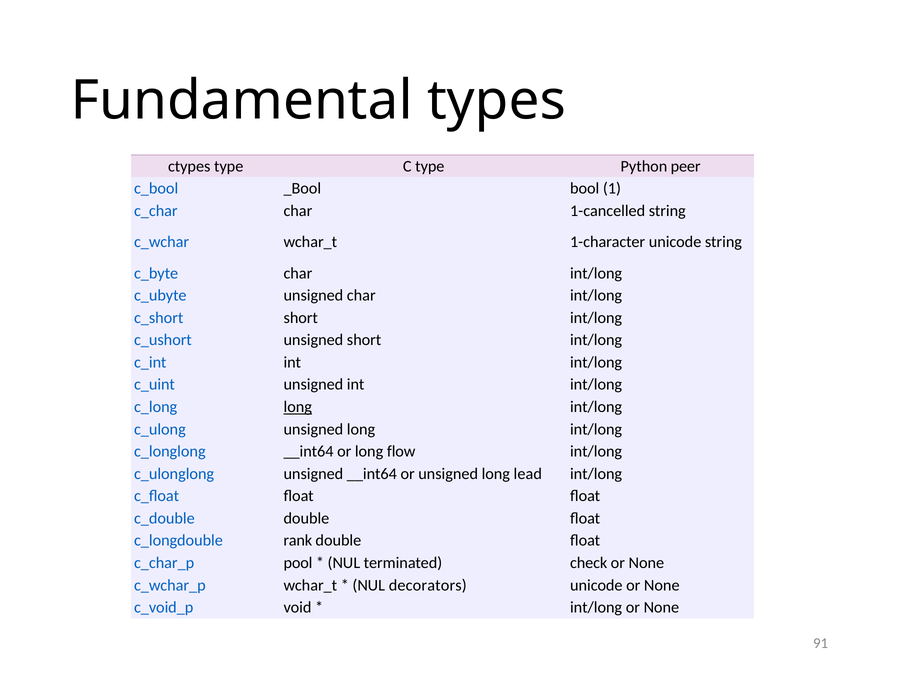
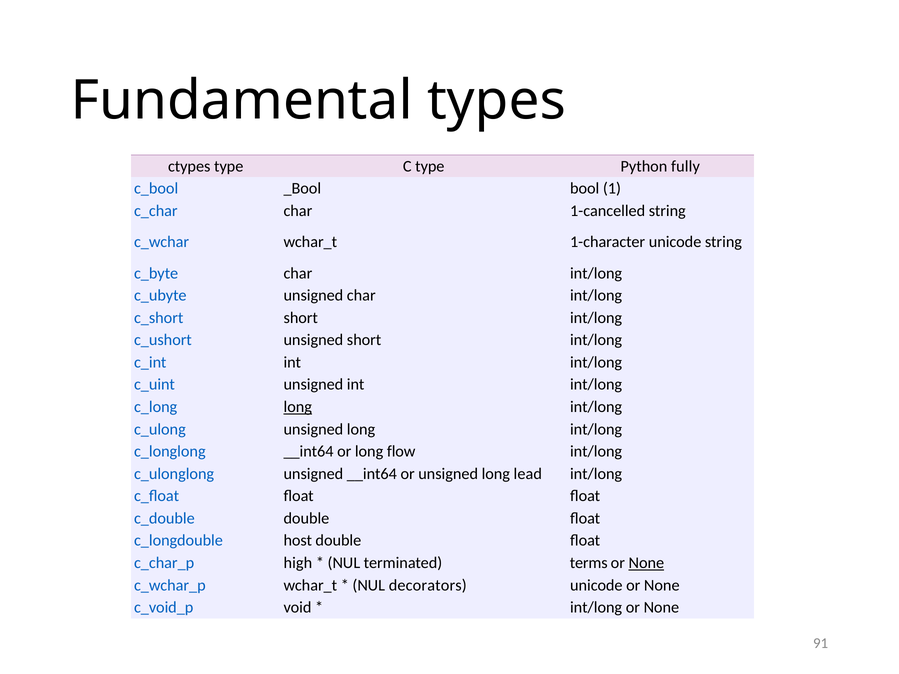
peer: peer -> fully
rank: rank -> host
pool: pool -> high
check: check -> terms
None at (646, 563) underline: none -> present
